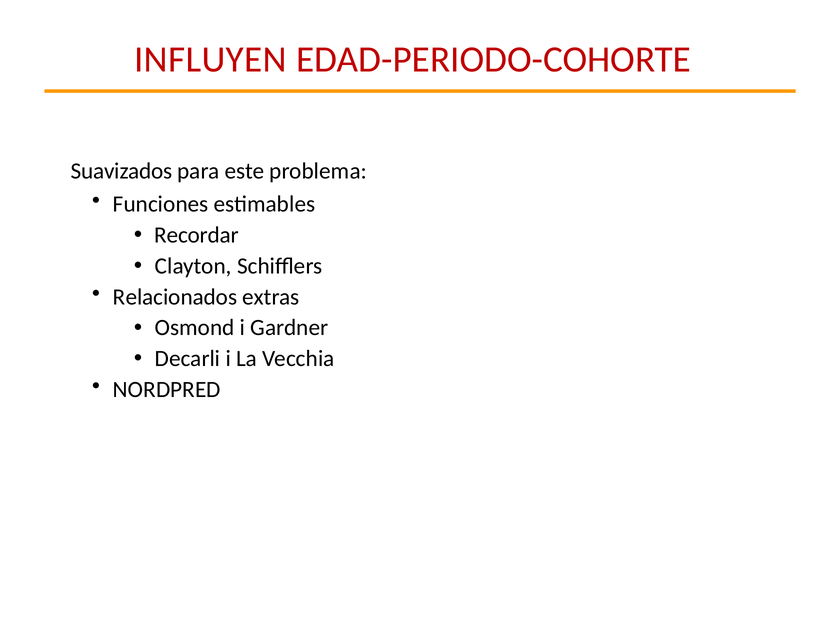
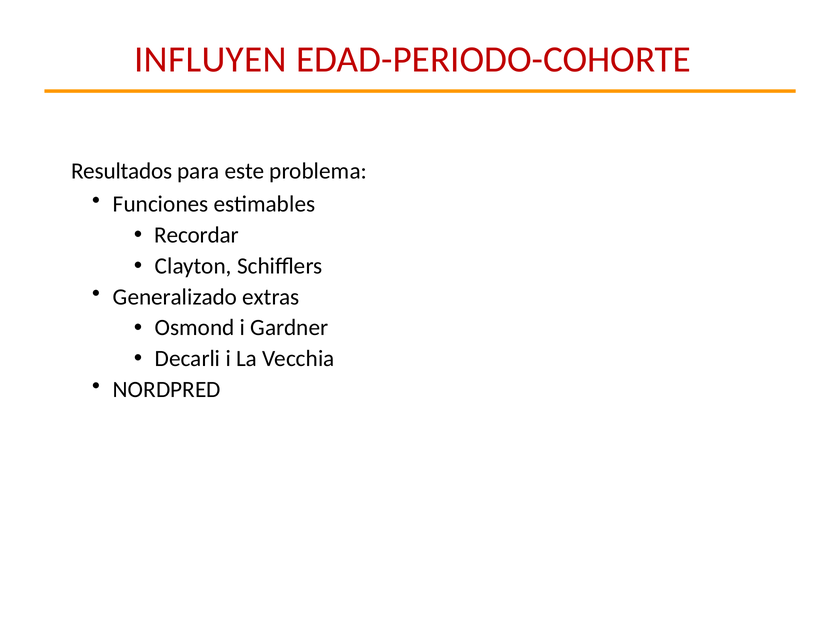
Suavizados: Suavizados -> Resultados
Relacionados: Relacionados -> Generalizado
